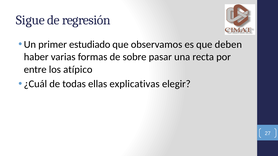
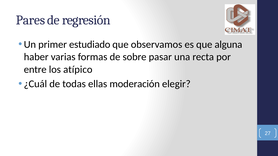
Sigue: Sigue -> Pares
deben: deben -> alguna
explicativas: explicativas -> moderación
